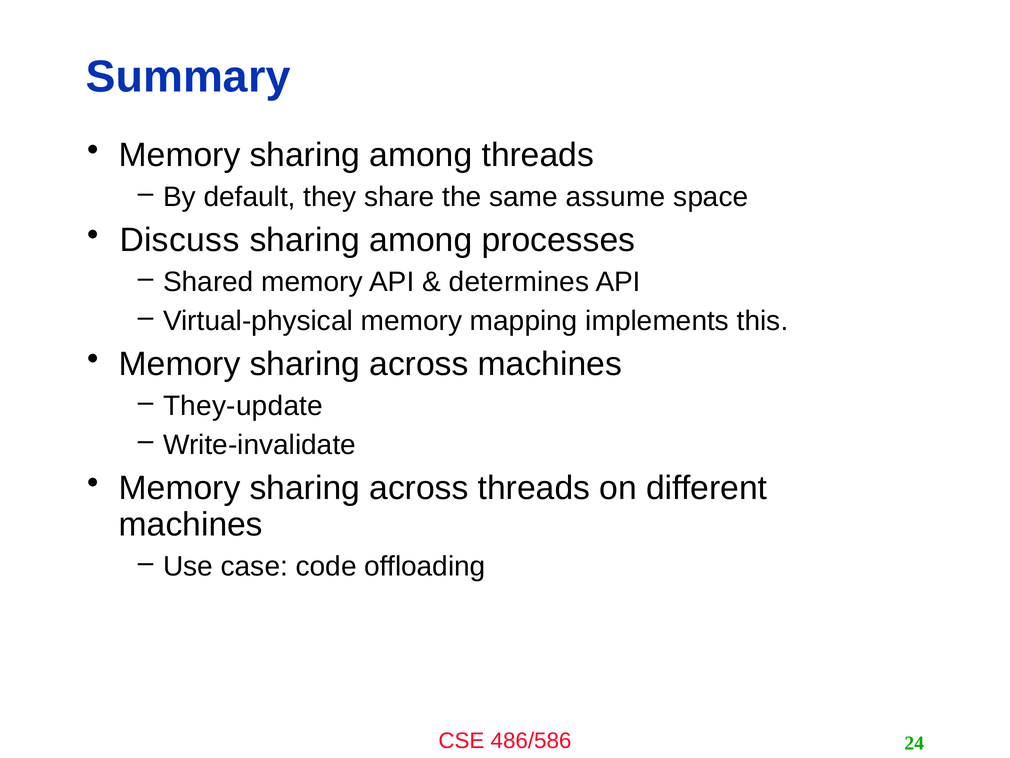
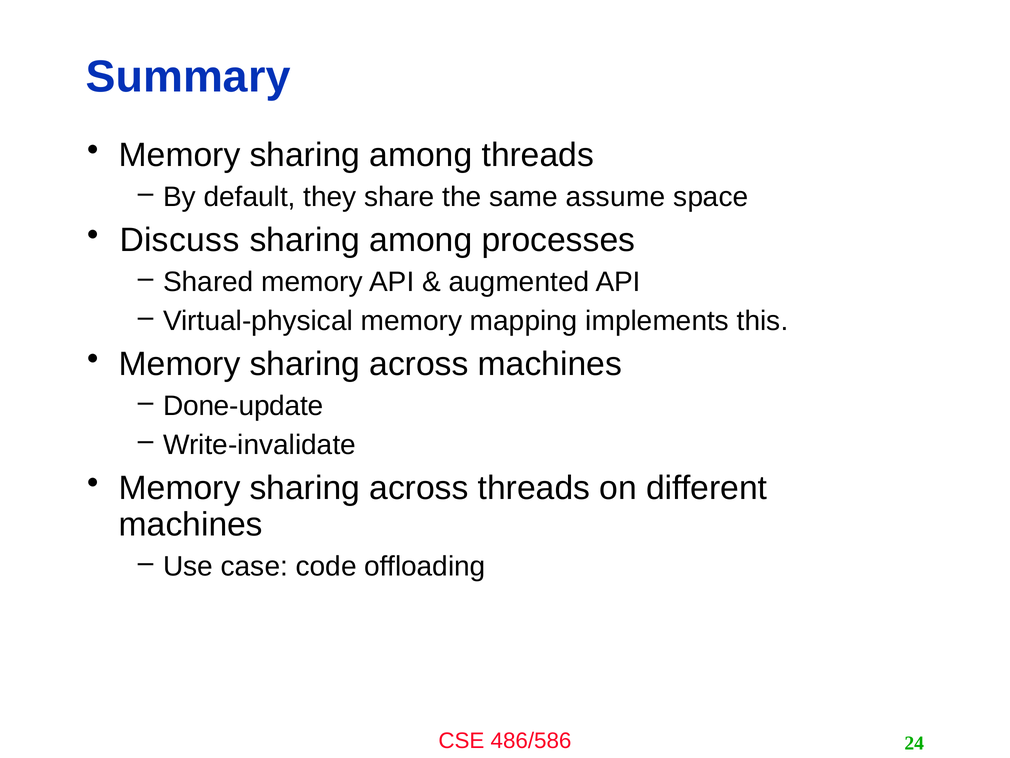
determines: determines -> augmented
They-update: They-update -> Done-update
